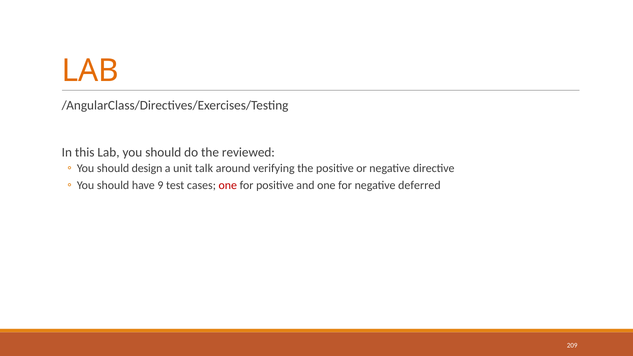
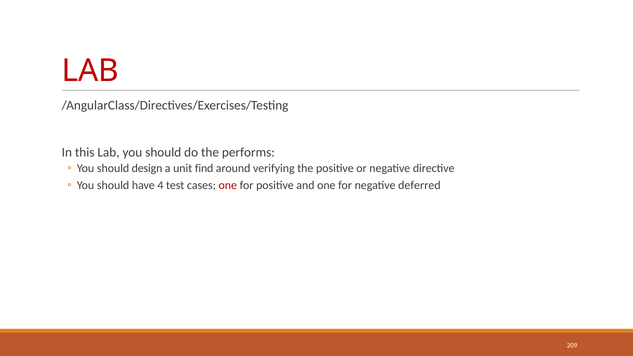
LAB at (90, 71) colour: orange -> red
reviewed: reviewed -> performs
talk: talk -> find
9: 9 -> 4
